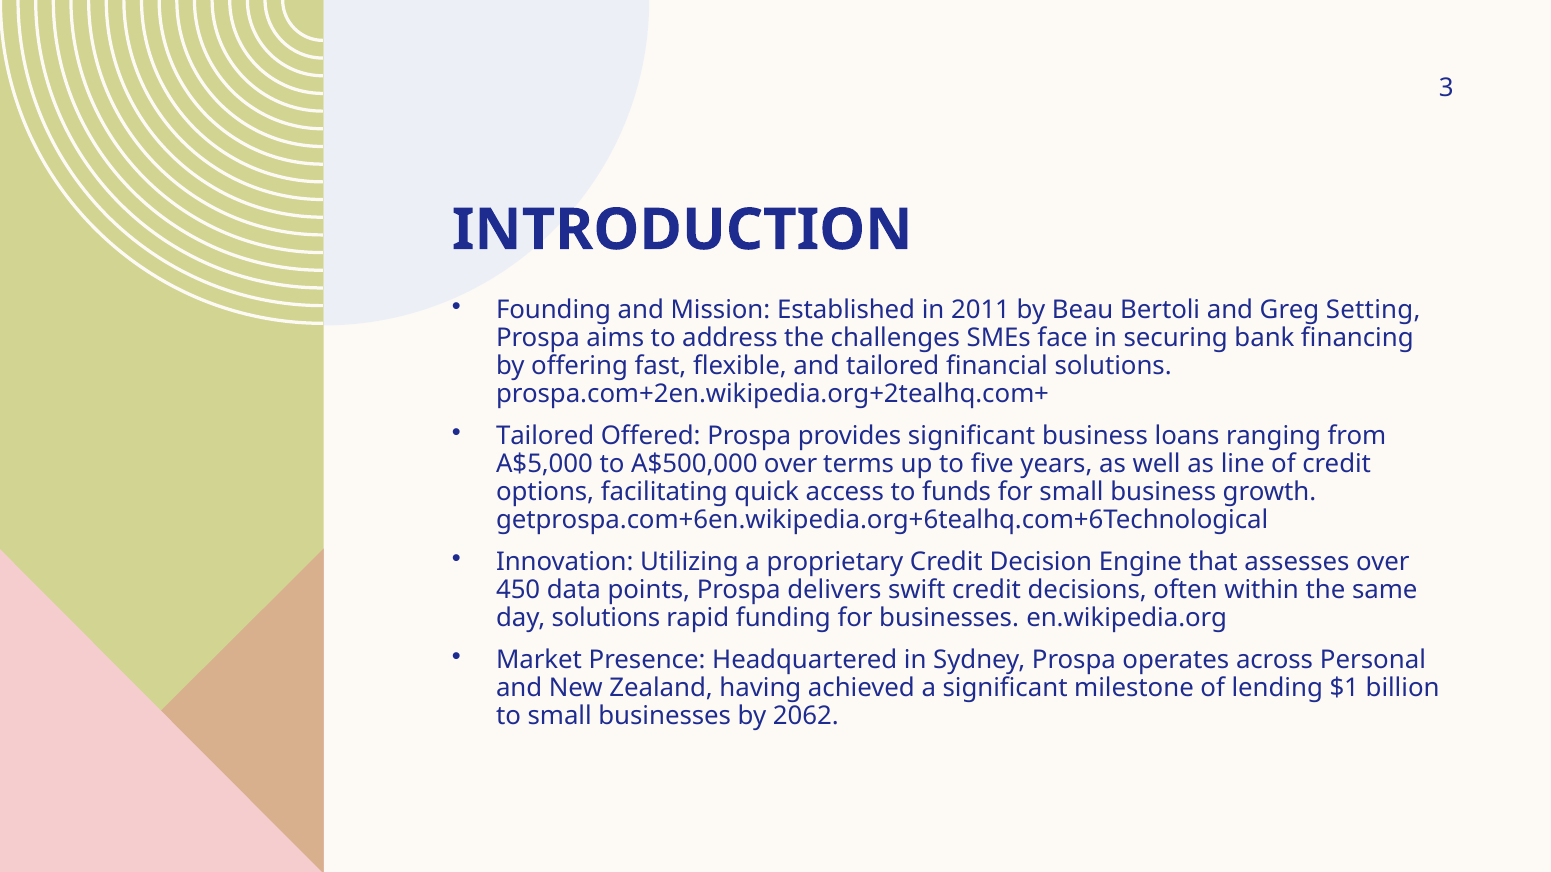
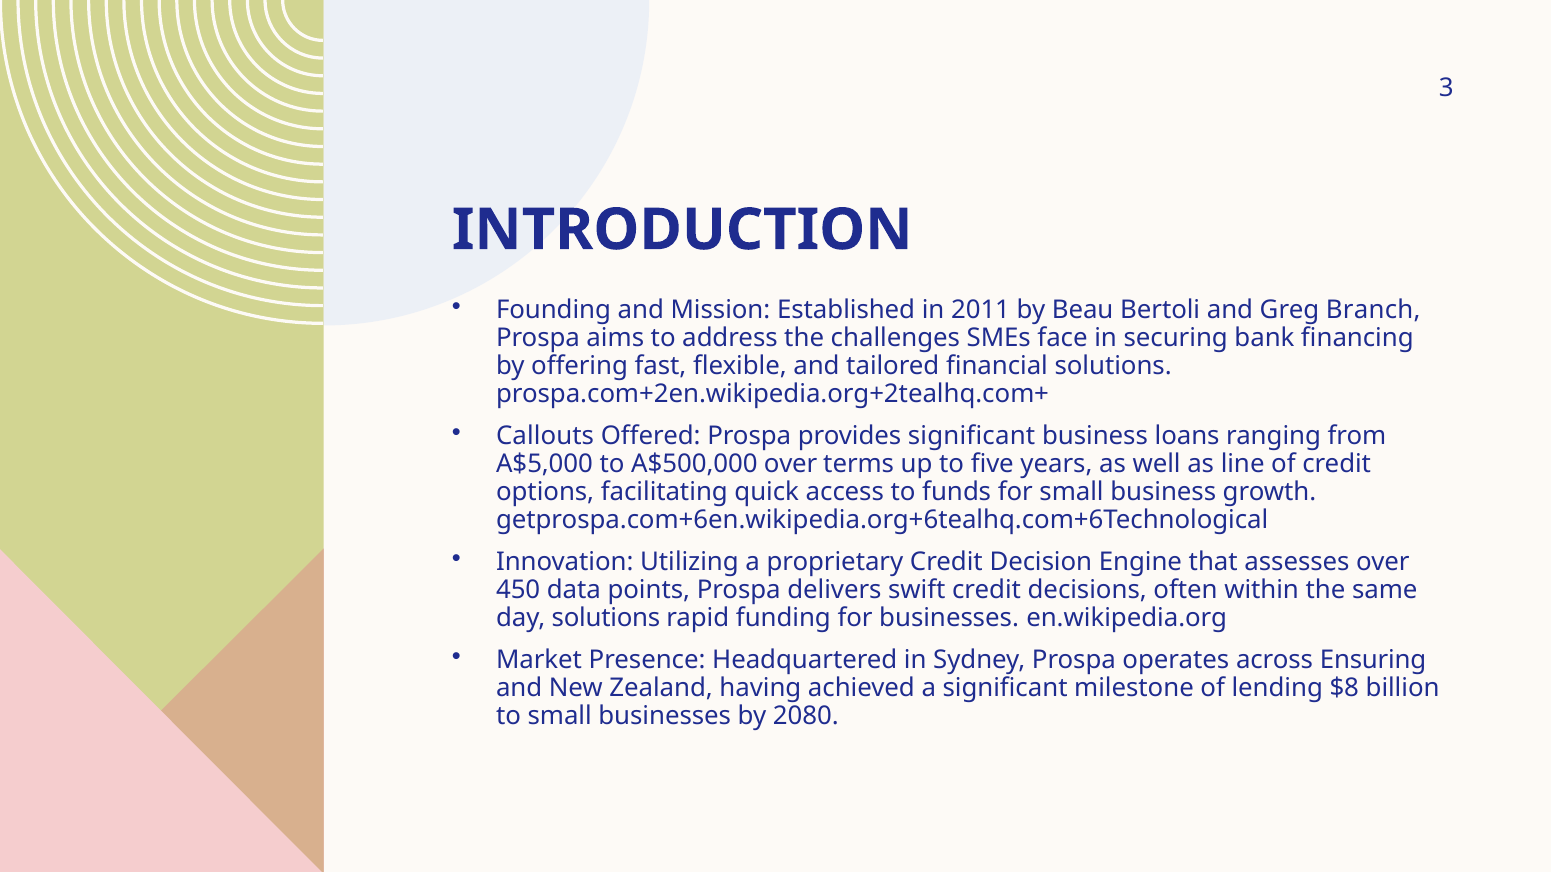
Setting: Setting -> Branch
Tailored at (545, 436): Tailored -> Callouts
Personal: Personal -> Ensuring
$1: $1 -> $8
2062: 2062 -> 2080
